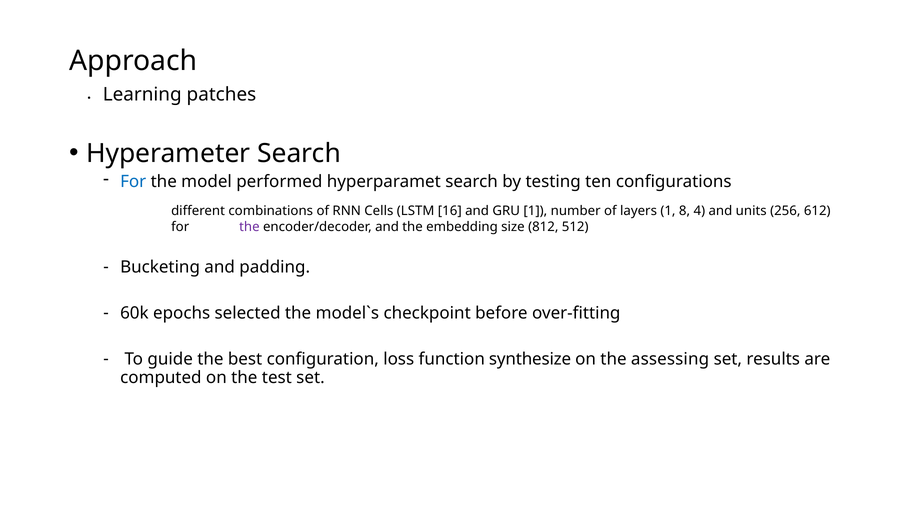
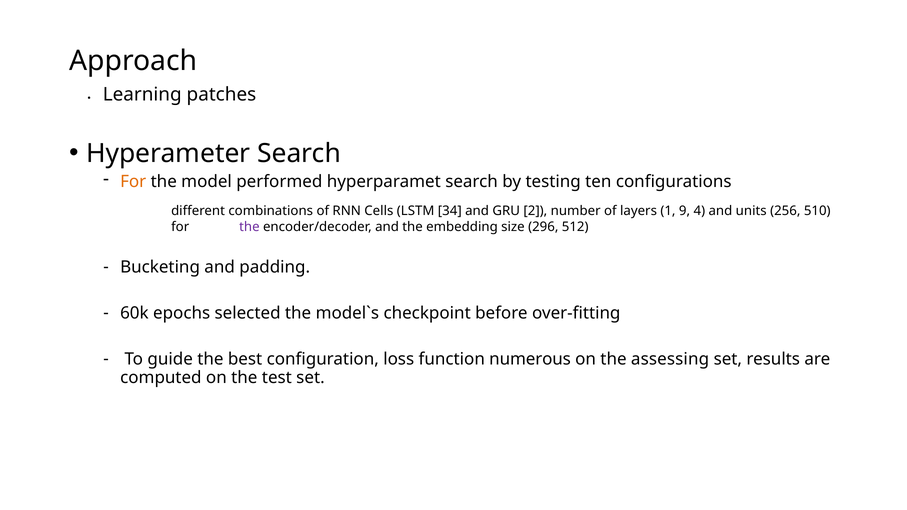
For at (133, 182) colour: blue -> orange
16: 16 -> 34
GRU 1: 1 -> 2
8: 8 -> 9
612: 612 -> 510
812: 812 -> 296
synthesize: synthesize -> numerous
